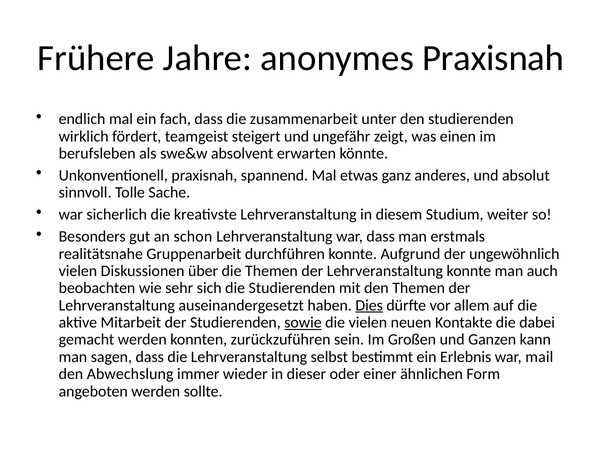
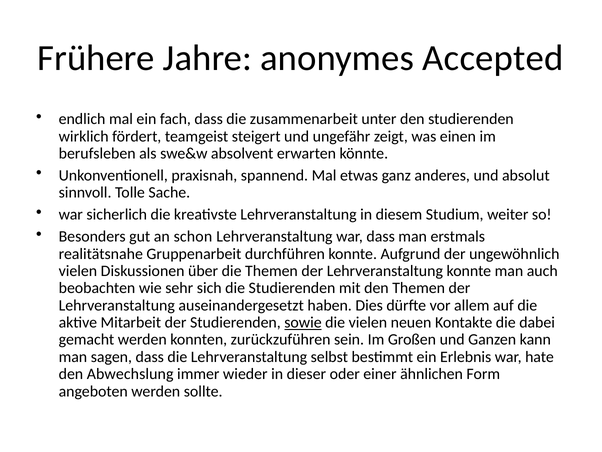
anonymes Praxisnah: Praxisnah -> Accepted
Dies underline: present -> none
mail: mail -> hate
